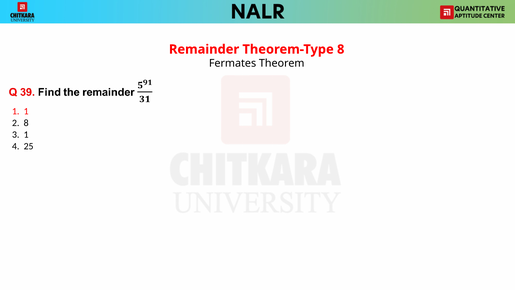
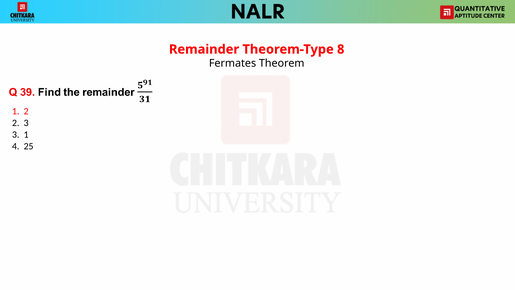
1 1: 1 -> 2
2 8: 8 -> 3
